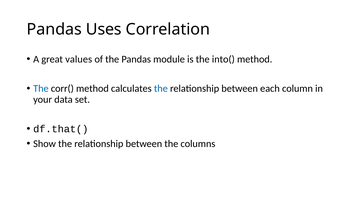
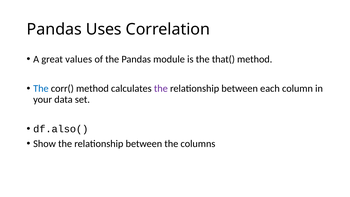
into(: into( -> that(
the at (161, 89) colour: blue -> purple
df.that(: df.that( -> df.also(
